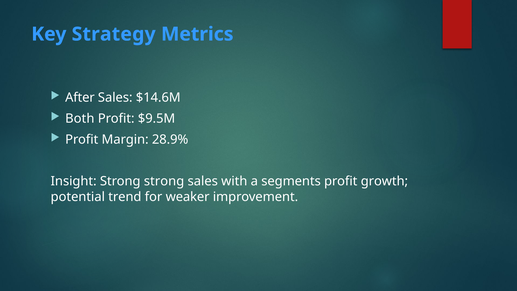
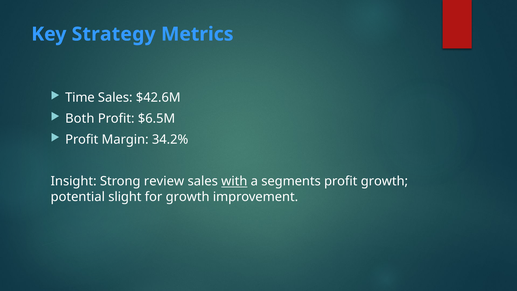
After: After -> Time
$14.6M: $14.6M -> $42.6M
$9.5M: $9.5M -> $6.5M
28.9%: 28.9% -> 34.2%
Strong strong: strong -> review
with underline: none -> present
trend: trend -> slight
for weaker: weaker -> growth
